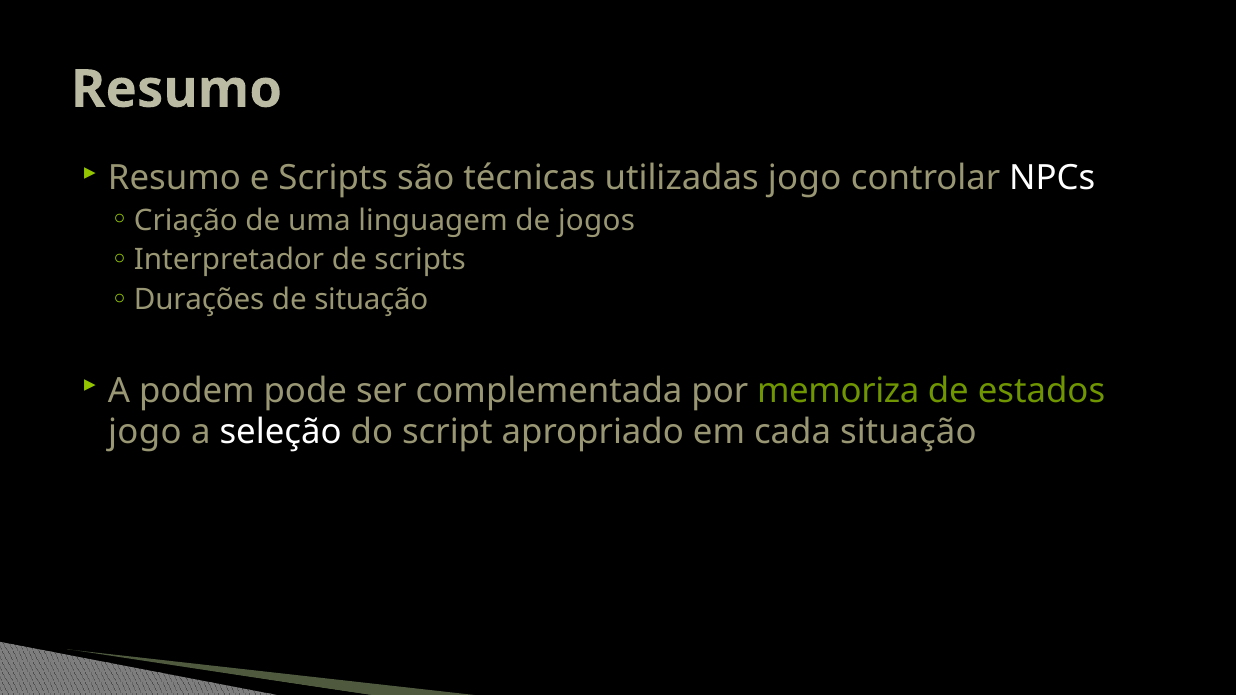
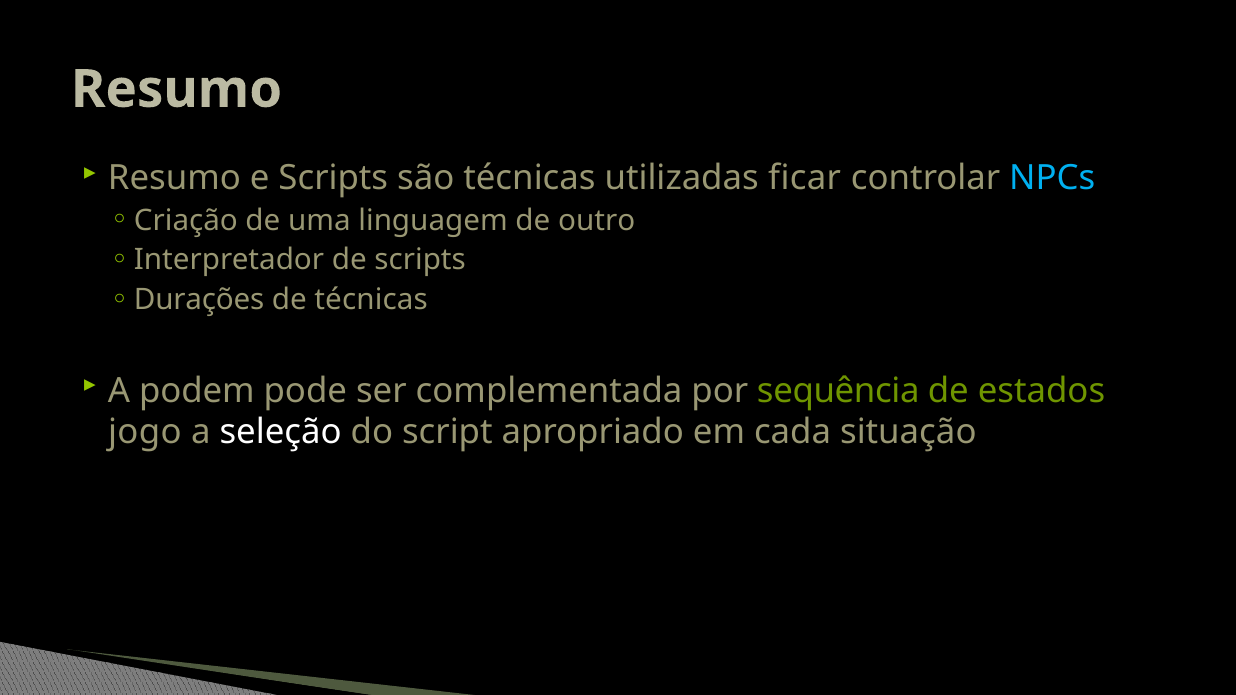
utilizadas jogo: jogo -> ficar
NPCs colour: white -> light blue
jogos: jogos -> outro
de situação: situação -> técnicas
memoriza: memoriza -> sequência
